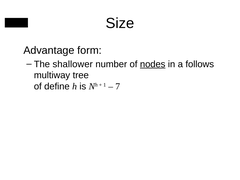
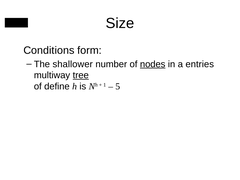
Advantage: Advantage -> Conditions
follows: follows -> entries
tree underline: none -> present
7: 7 -> 5
